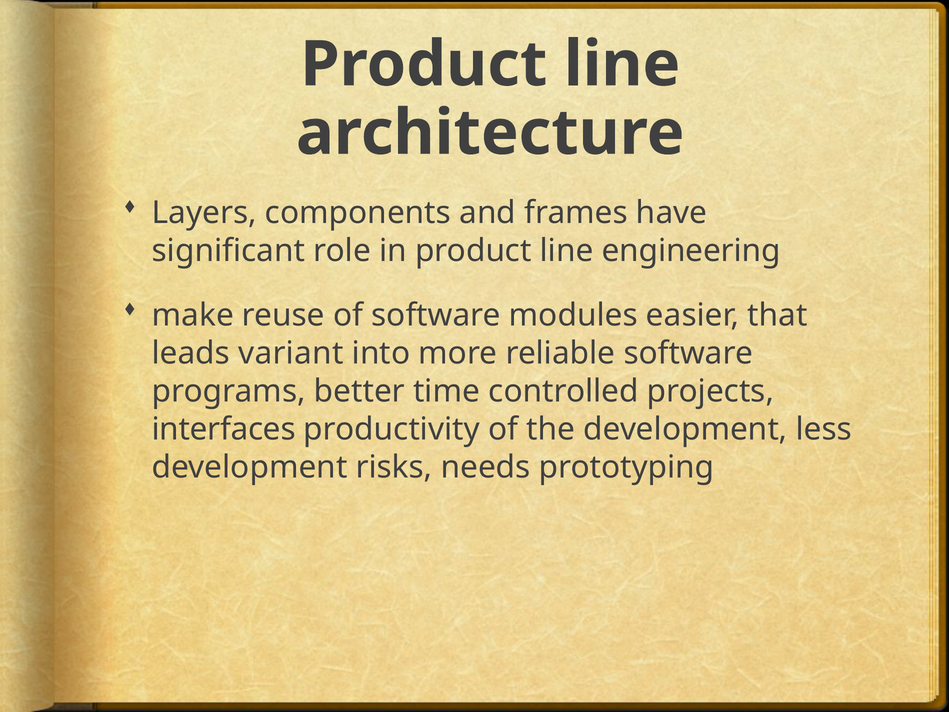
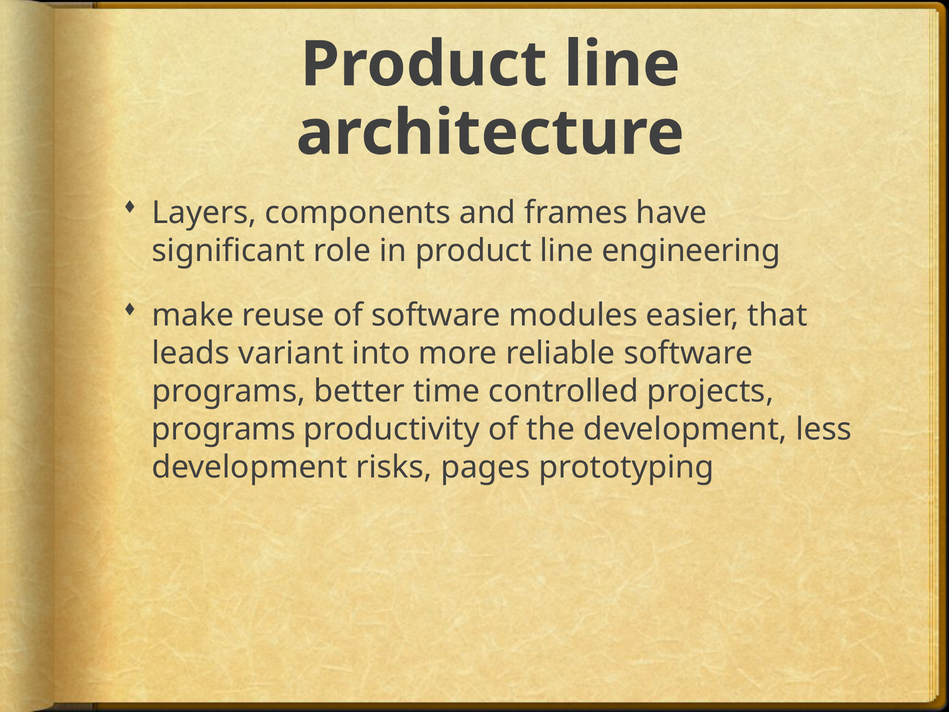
interfaces at (224, 429): interfaces -> programs
needs: needs -> pages
